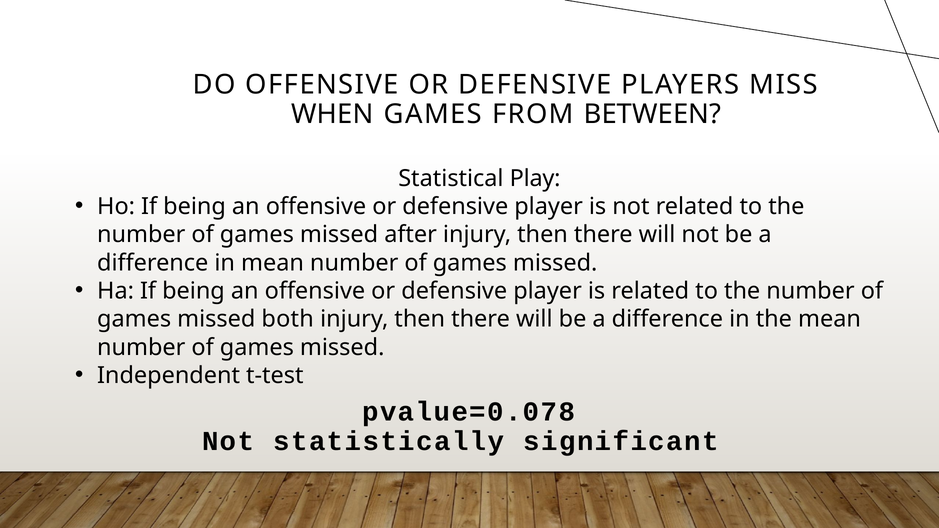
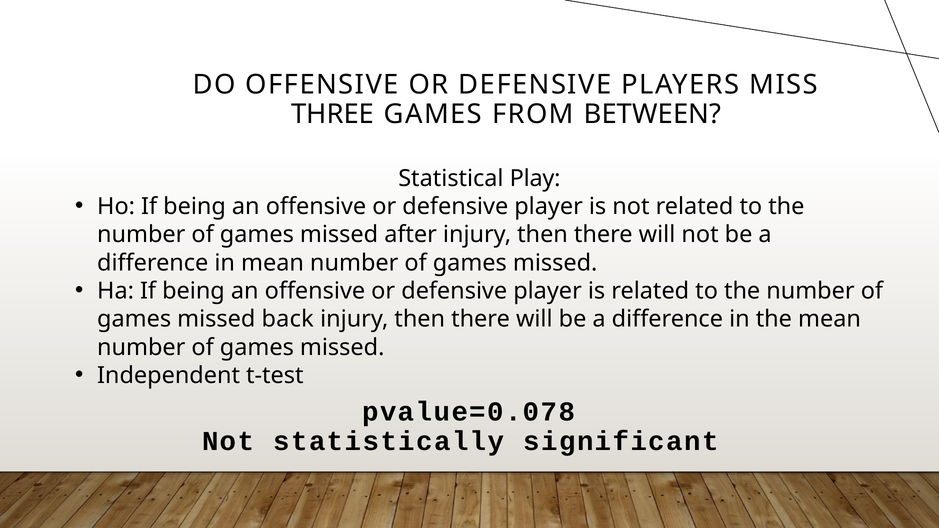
WHEN: WHEN -> THREE
both: both -> back
